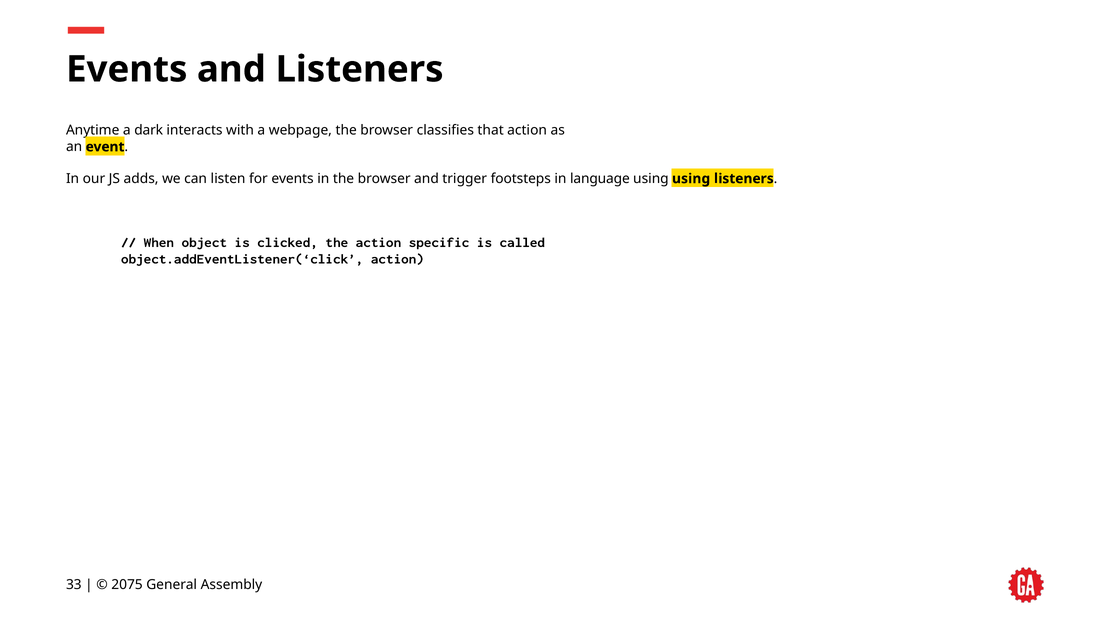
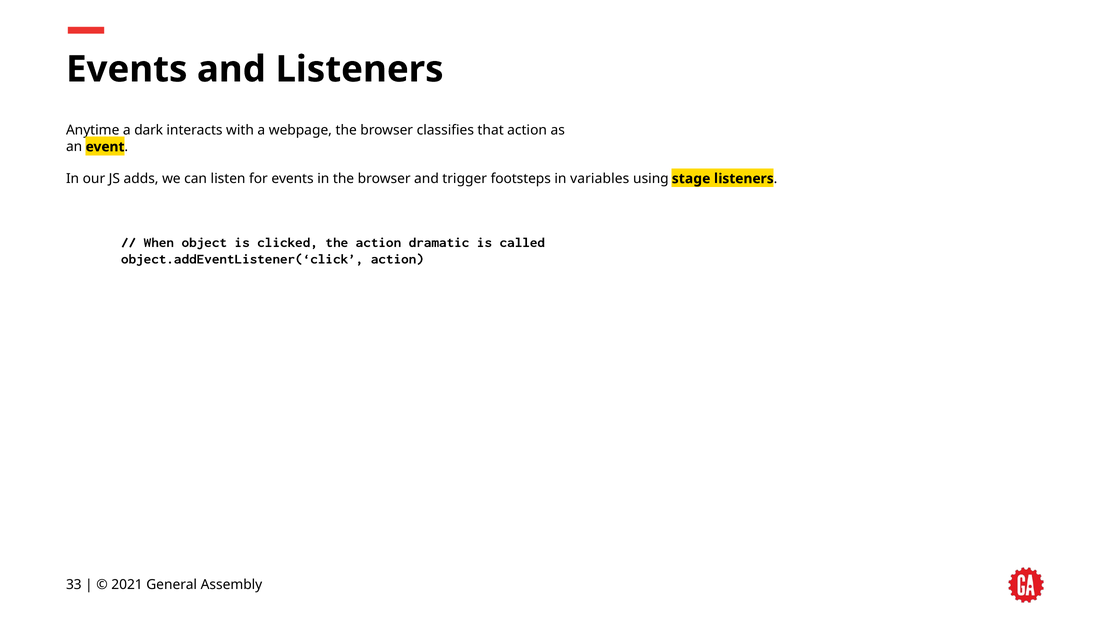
language: language -> variables
using using: using -> stage
specific: specific -> dramatic
2075: 2075 -> 2021
